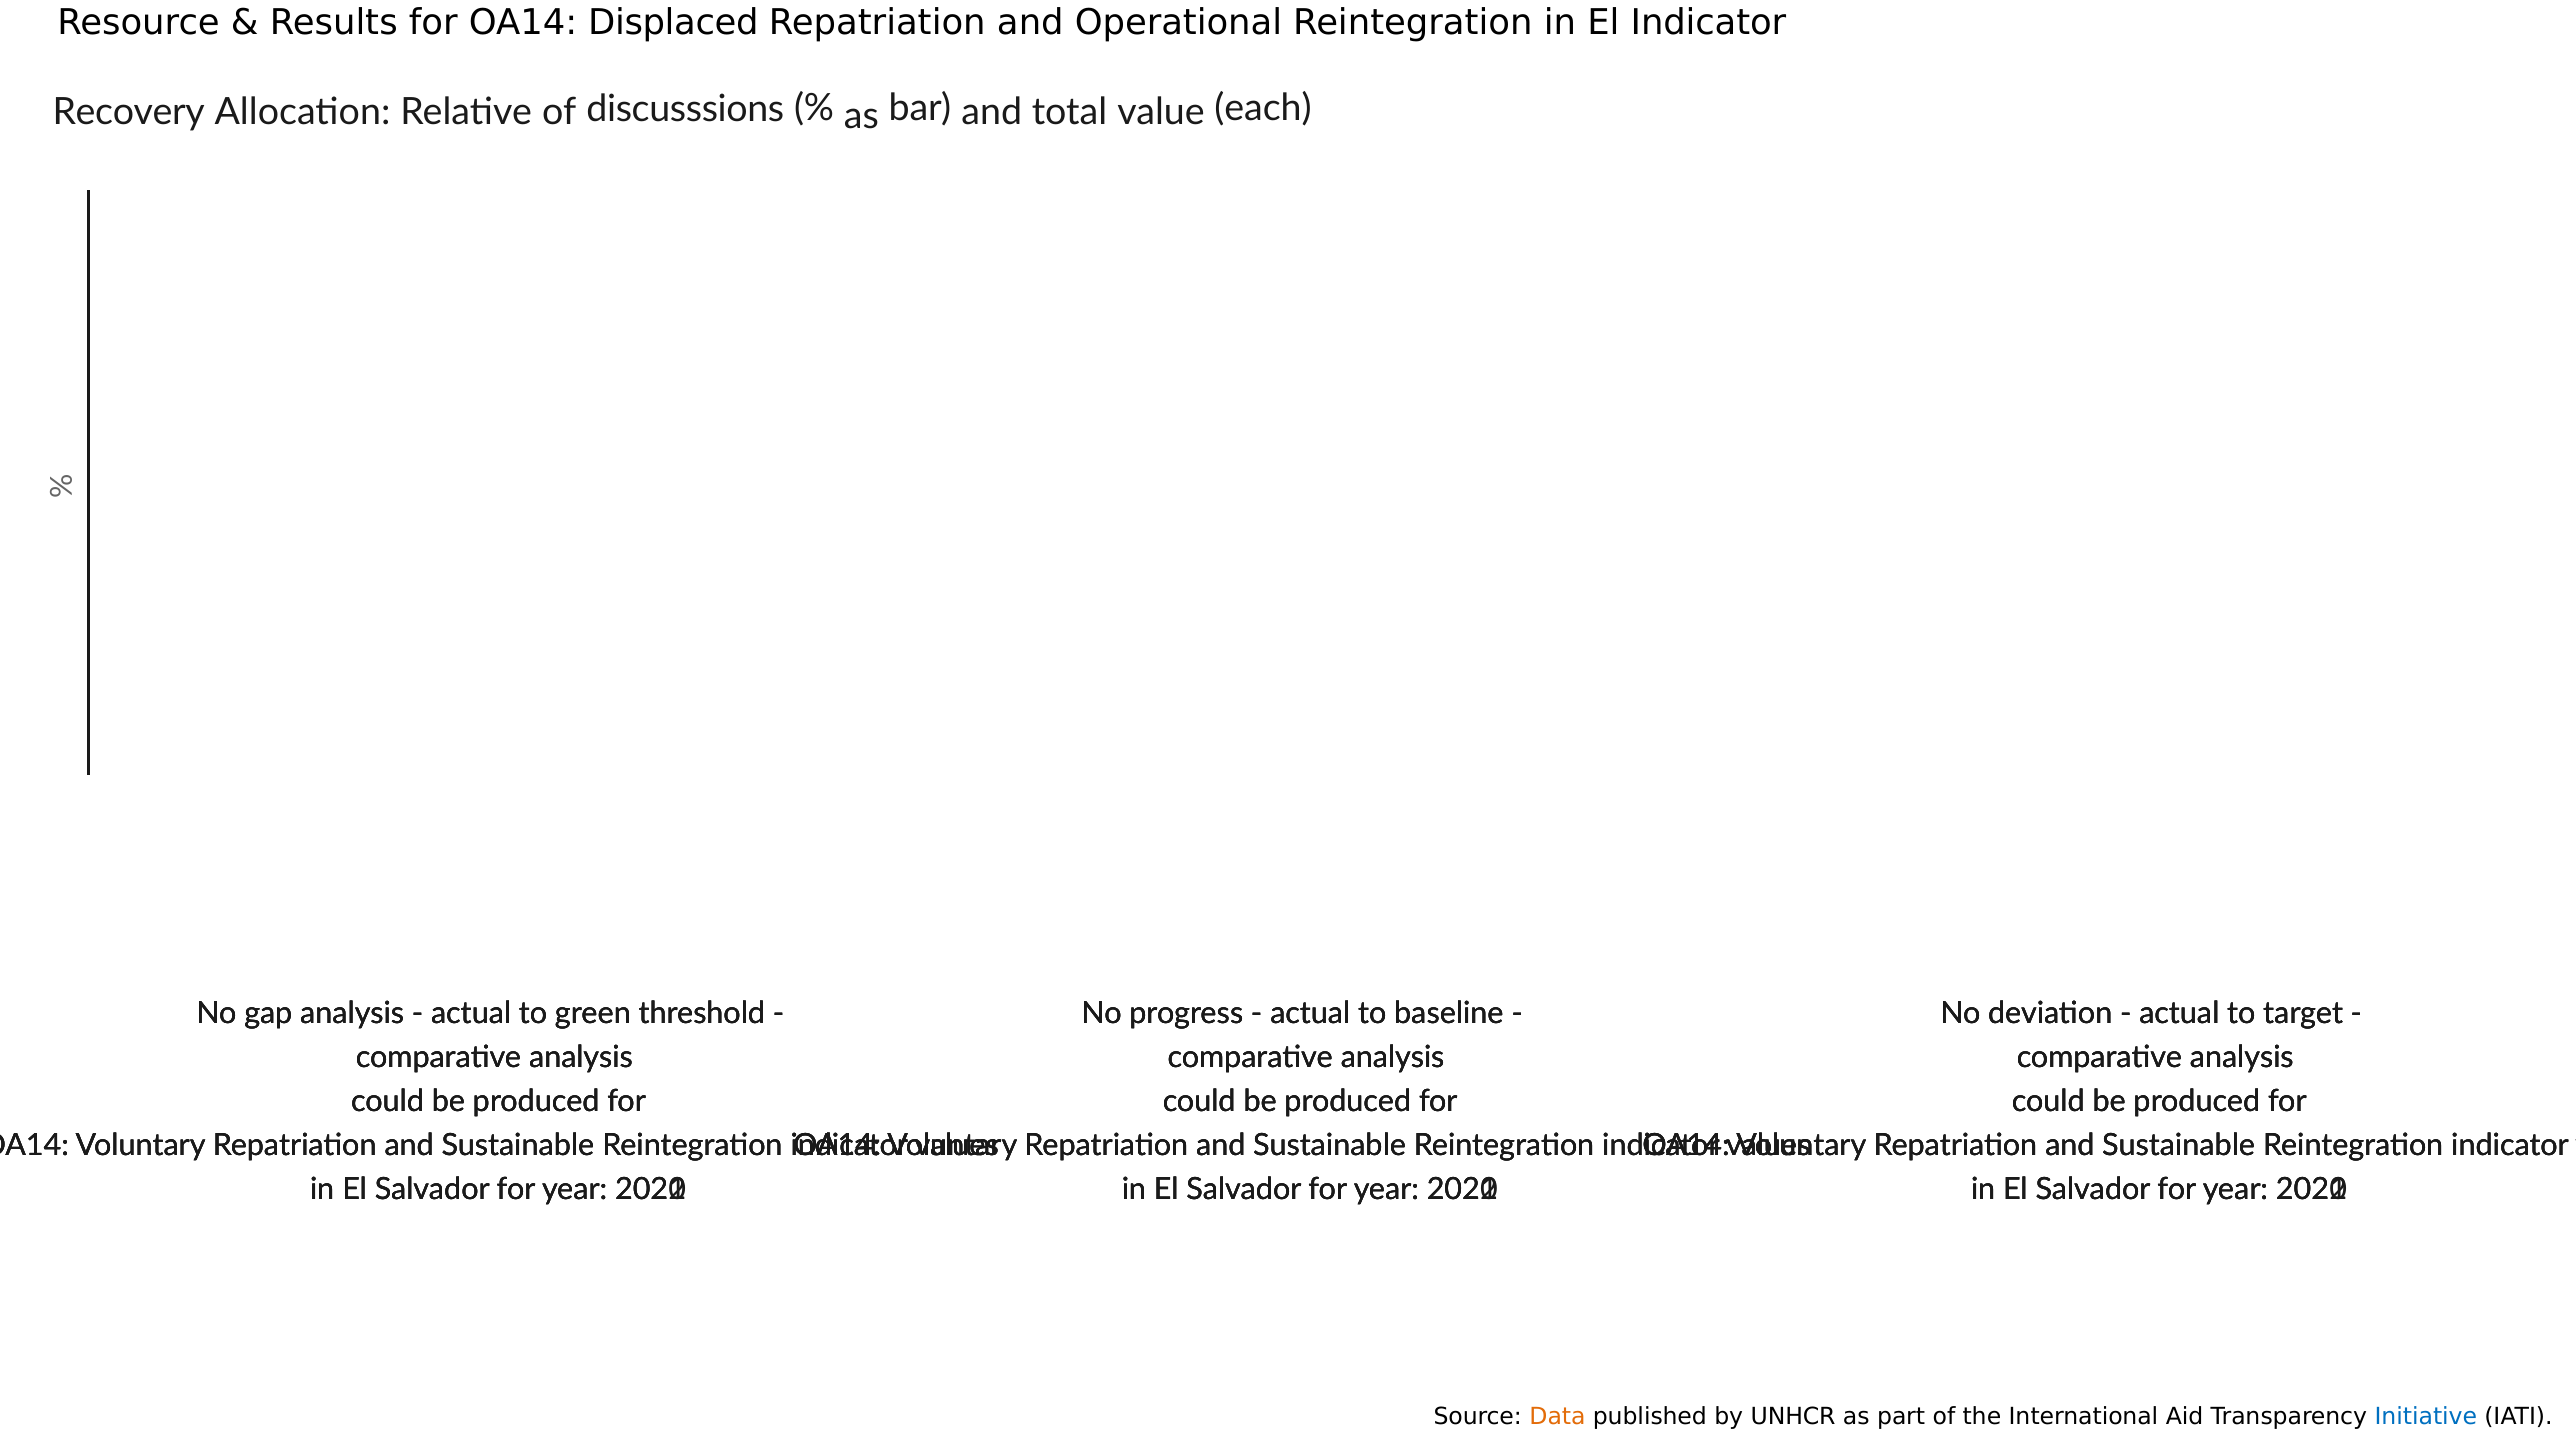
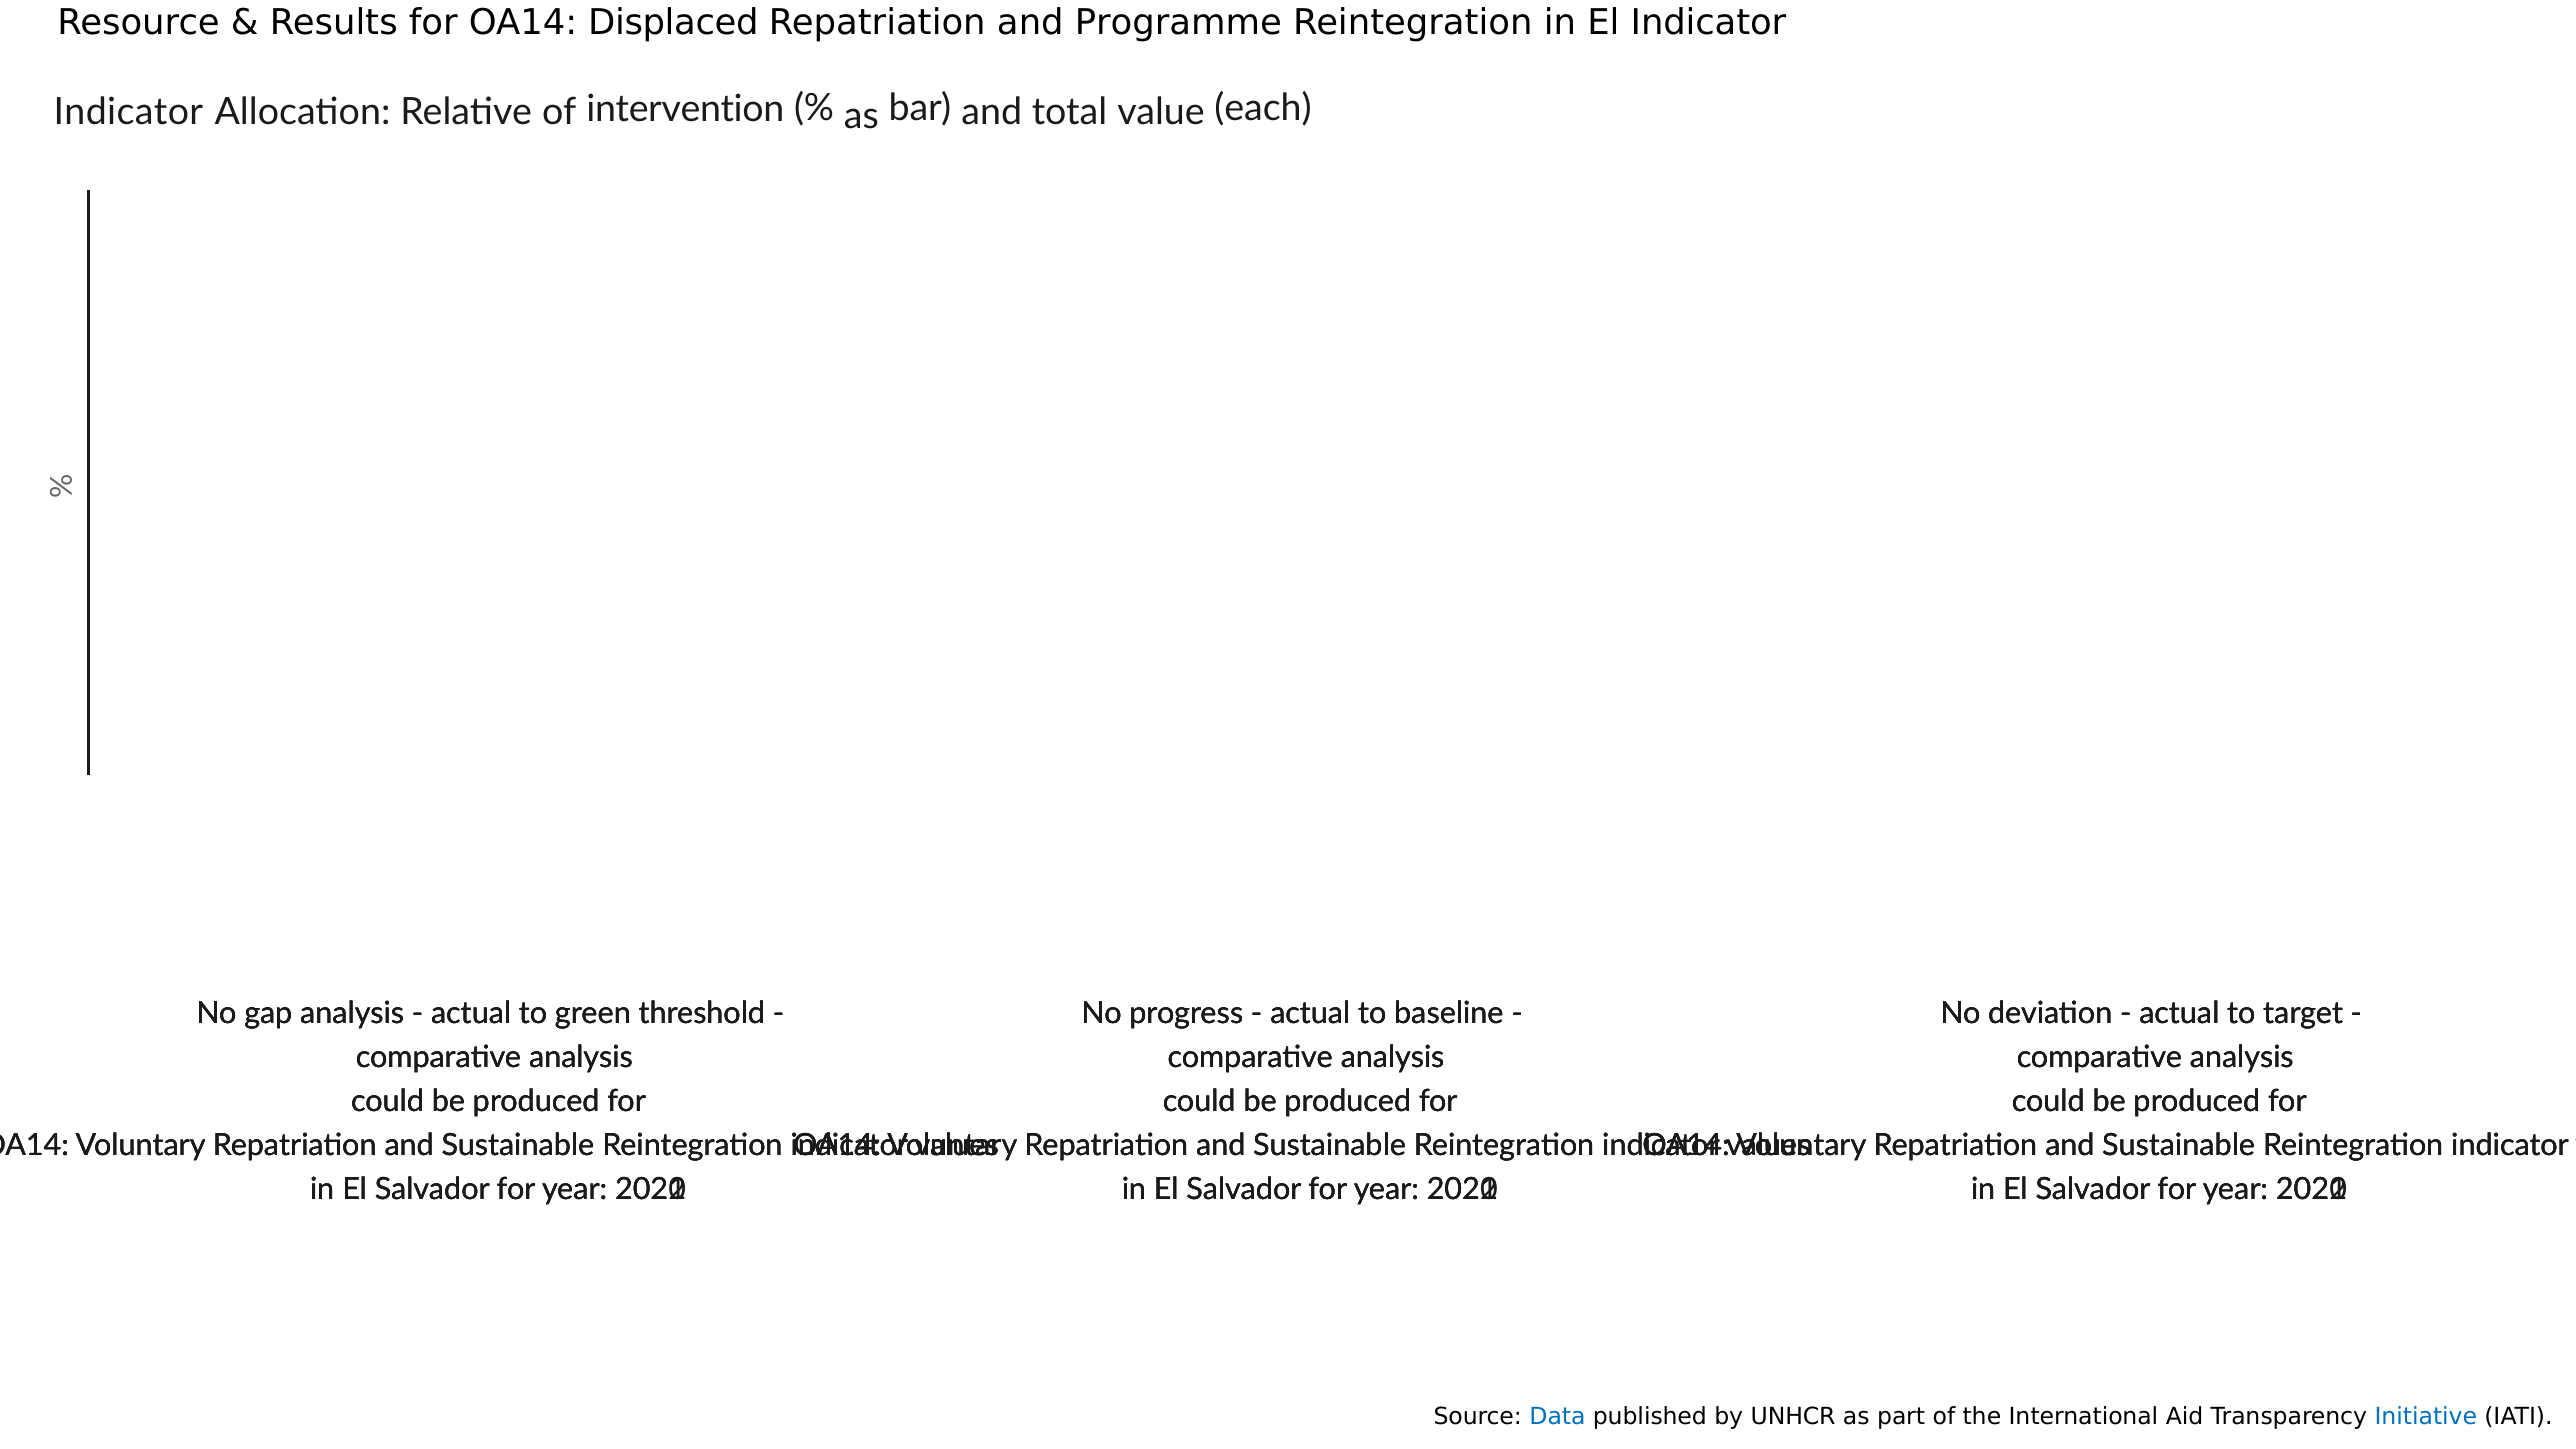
Operational: Operational -> Programme
Recovery at (129, 112): Recovery -> Indicator
discusssions: discusssions -> intervention
Data colour: orange -> blue
